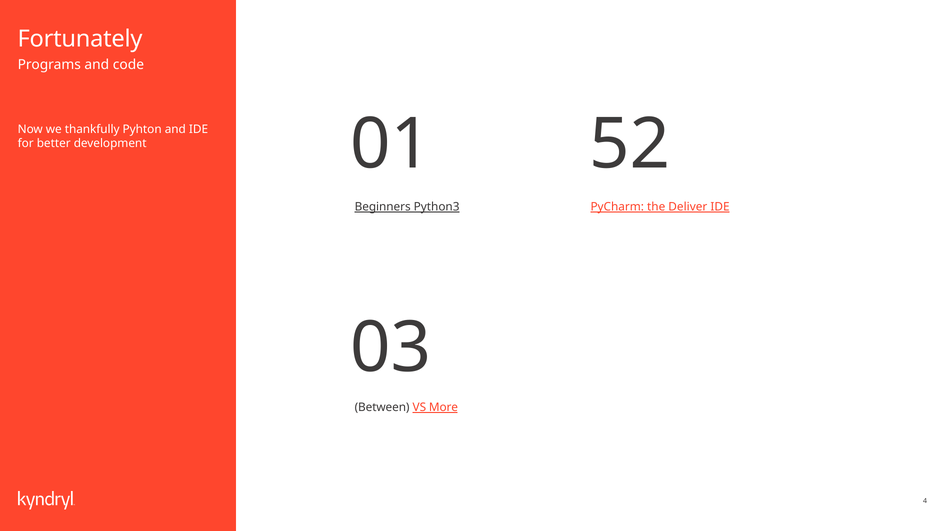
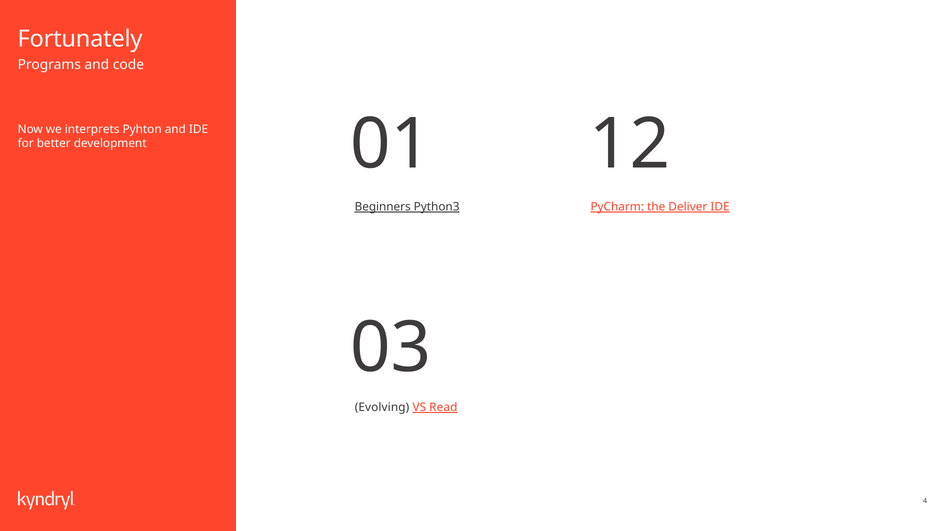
52: 52 -> 12
thankfully: thankfully -> interprets
Between: Between -> Evolving
More: More -> Read
